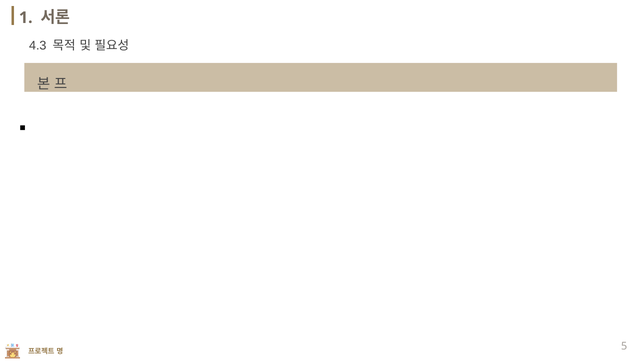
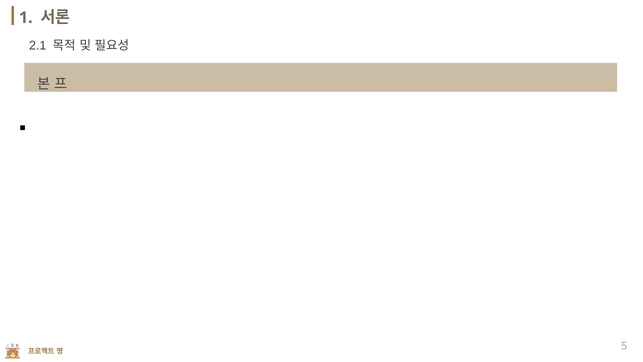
4.3: 4.3 -> 2.1
